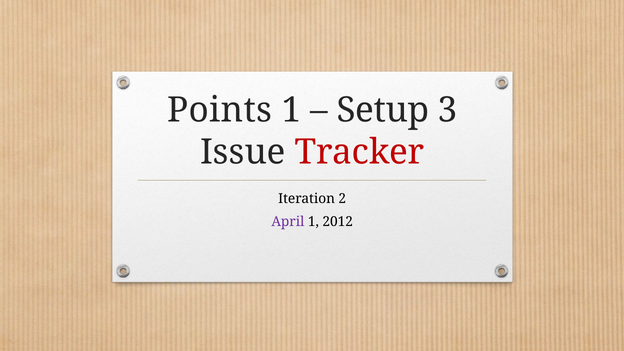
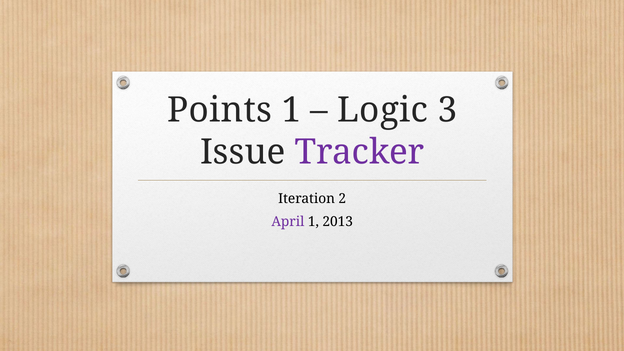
Setup: Setup -> Logic
Tracker colour: red -> purple
2012: 2012 -> 2013
